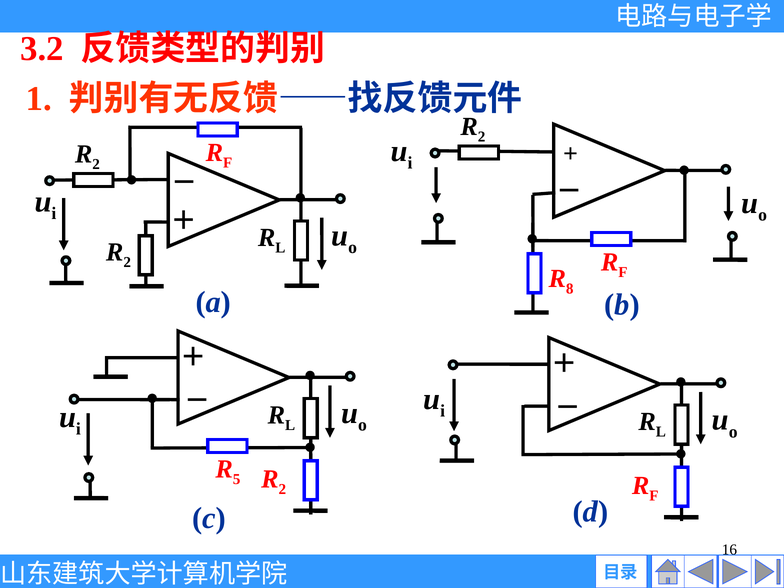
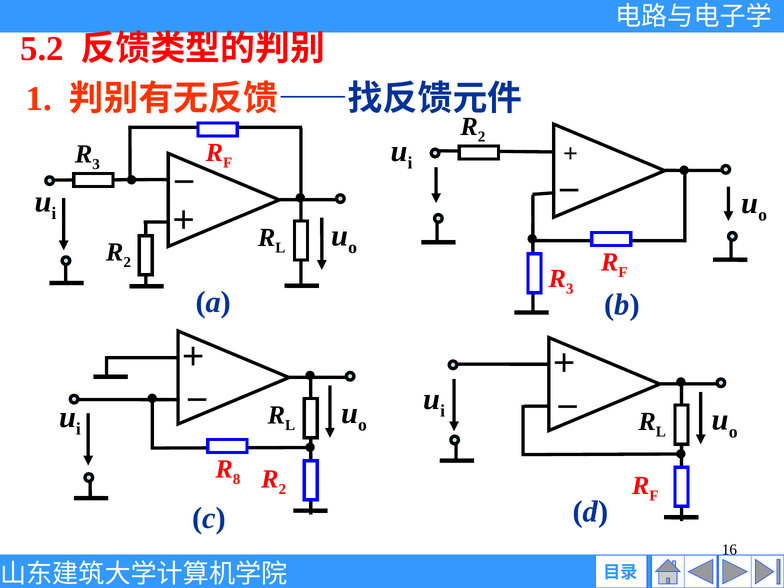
3.2: 3.2 -> 5.2
2 at (96, 164): 2 -> 3
8 at (570, 289): 8 -> 3
5: 5 -> 8
